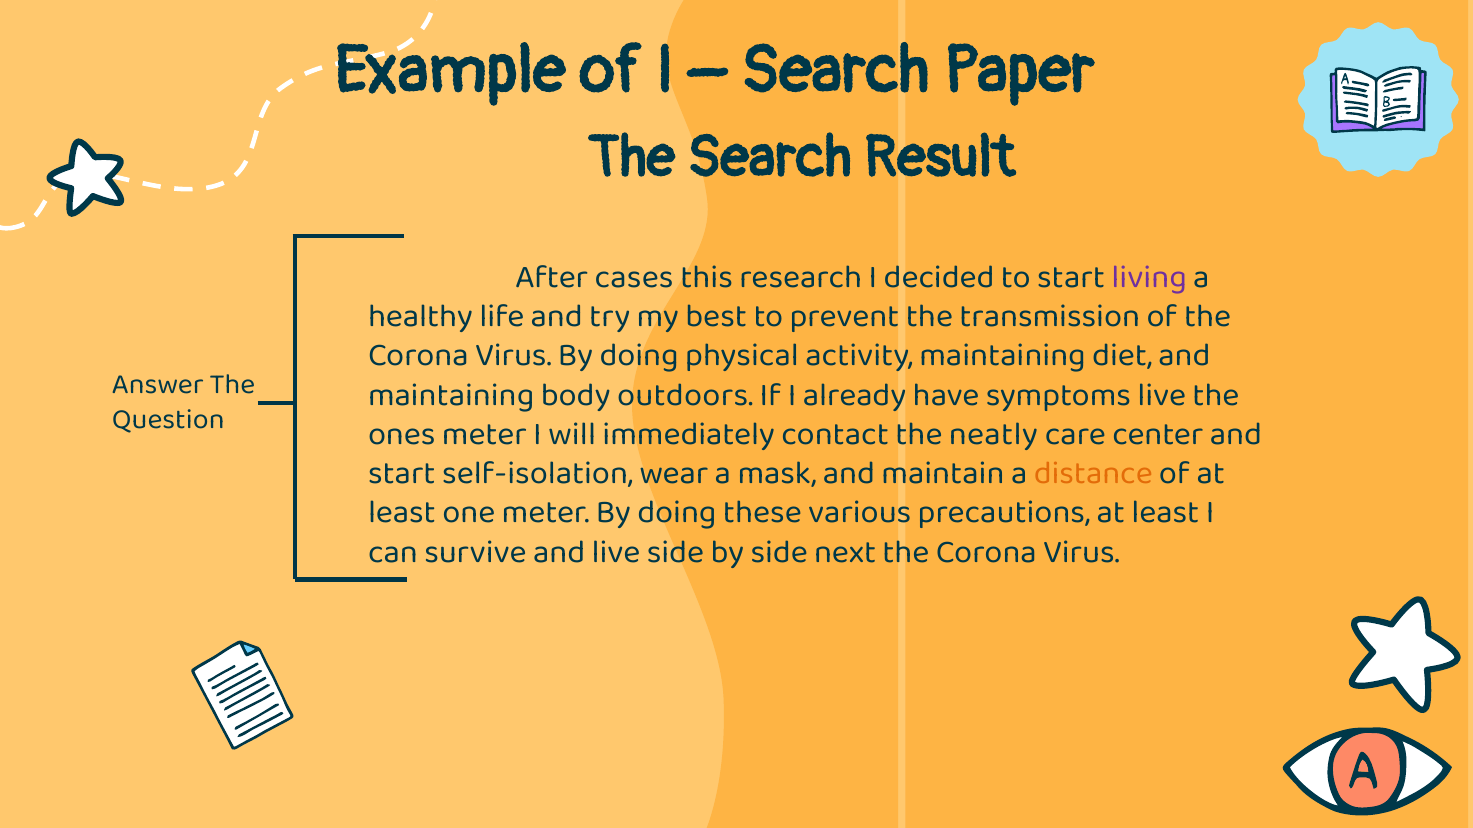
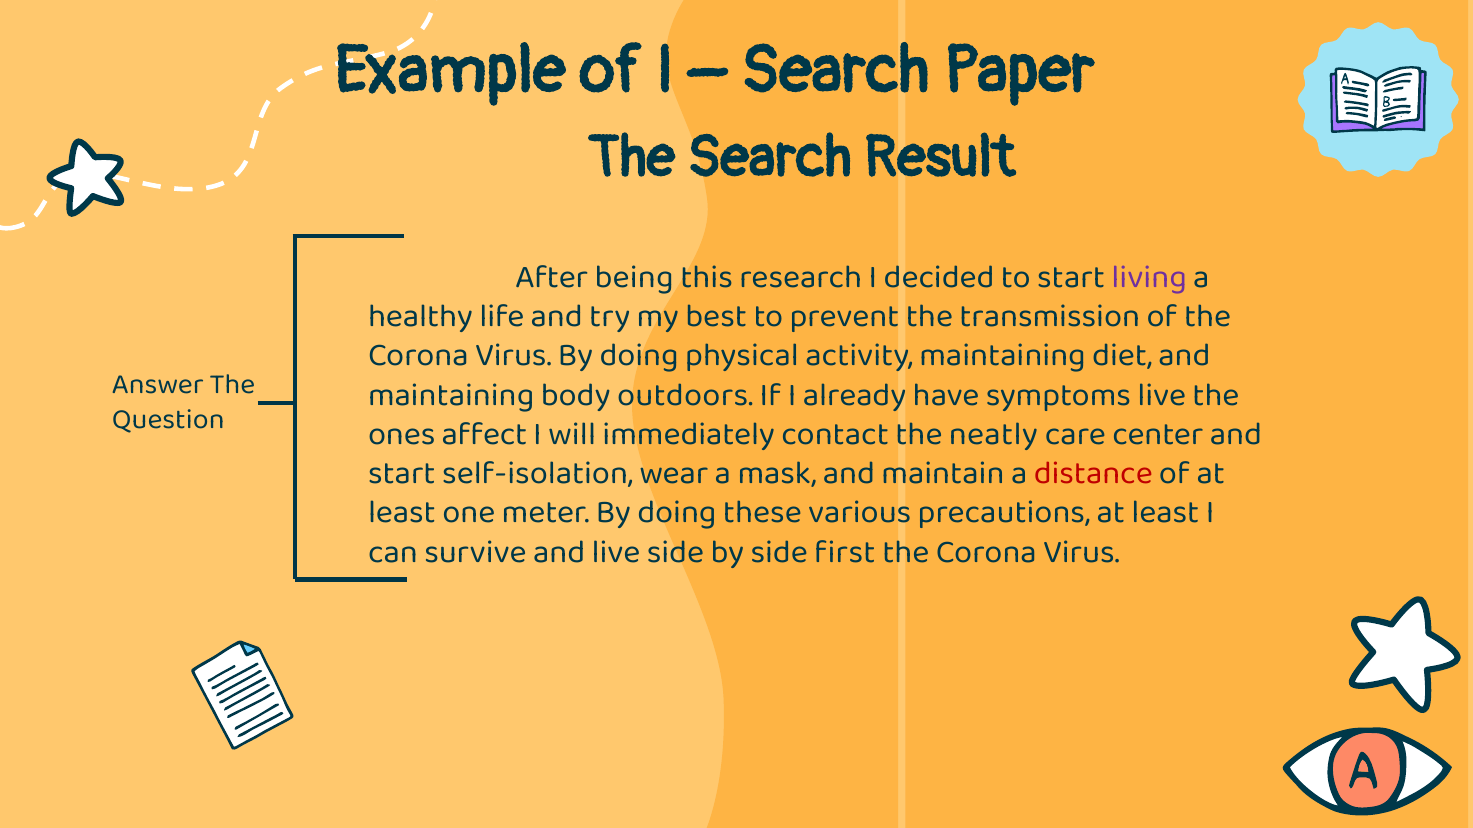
cases: cases -> being
ones meter: meter -> affect
distance colour: orange -> red
next: next -> first
